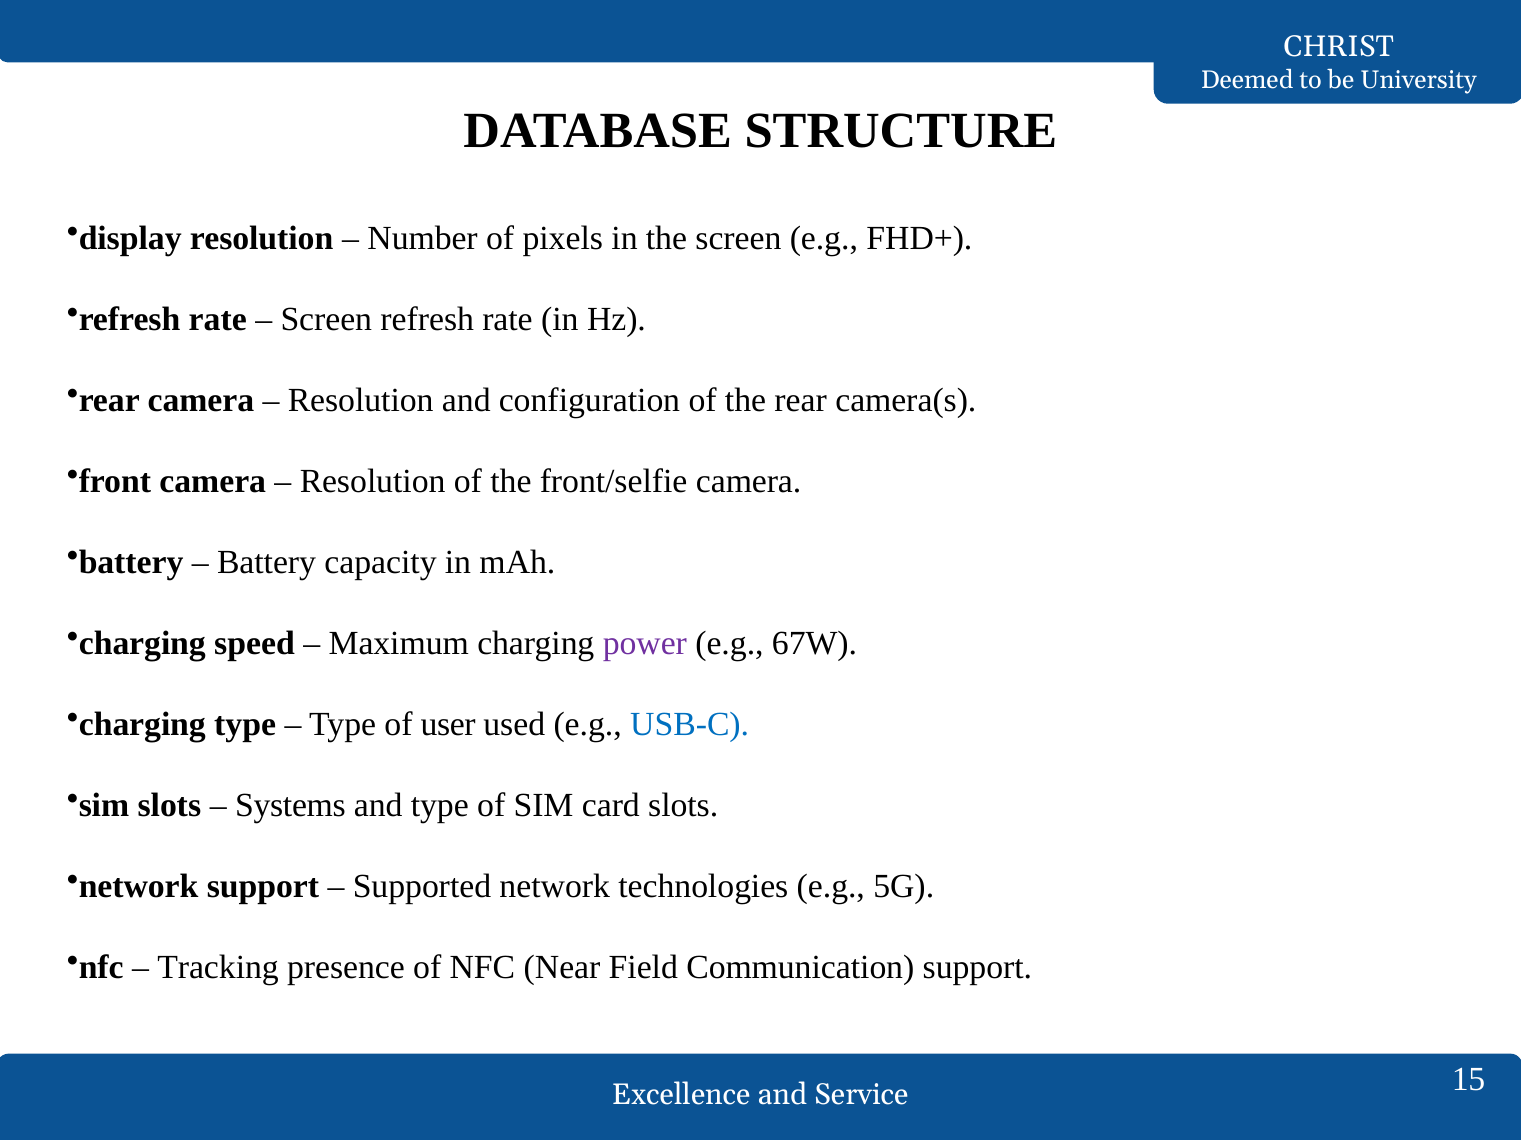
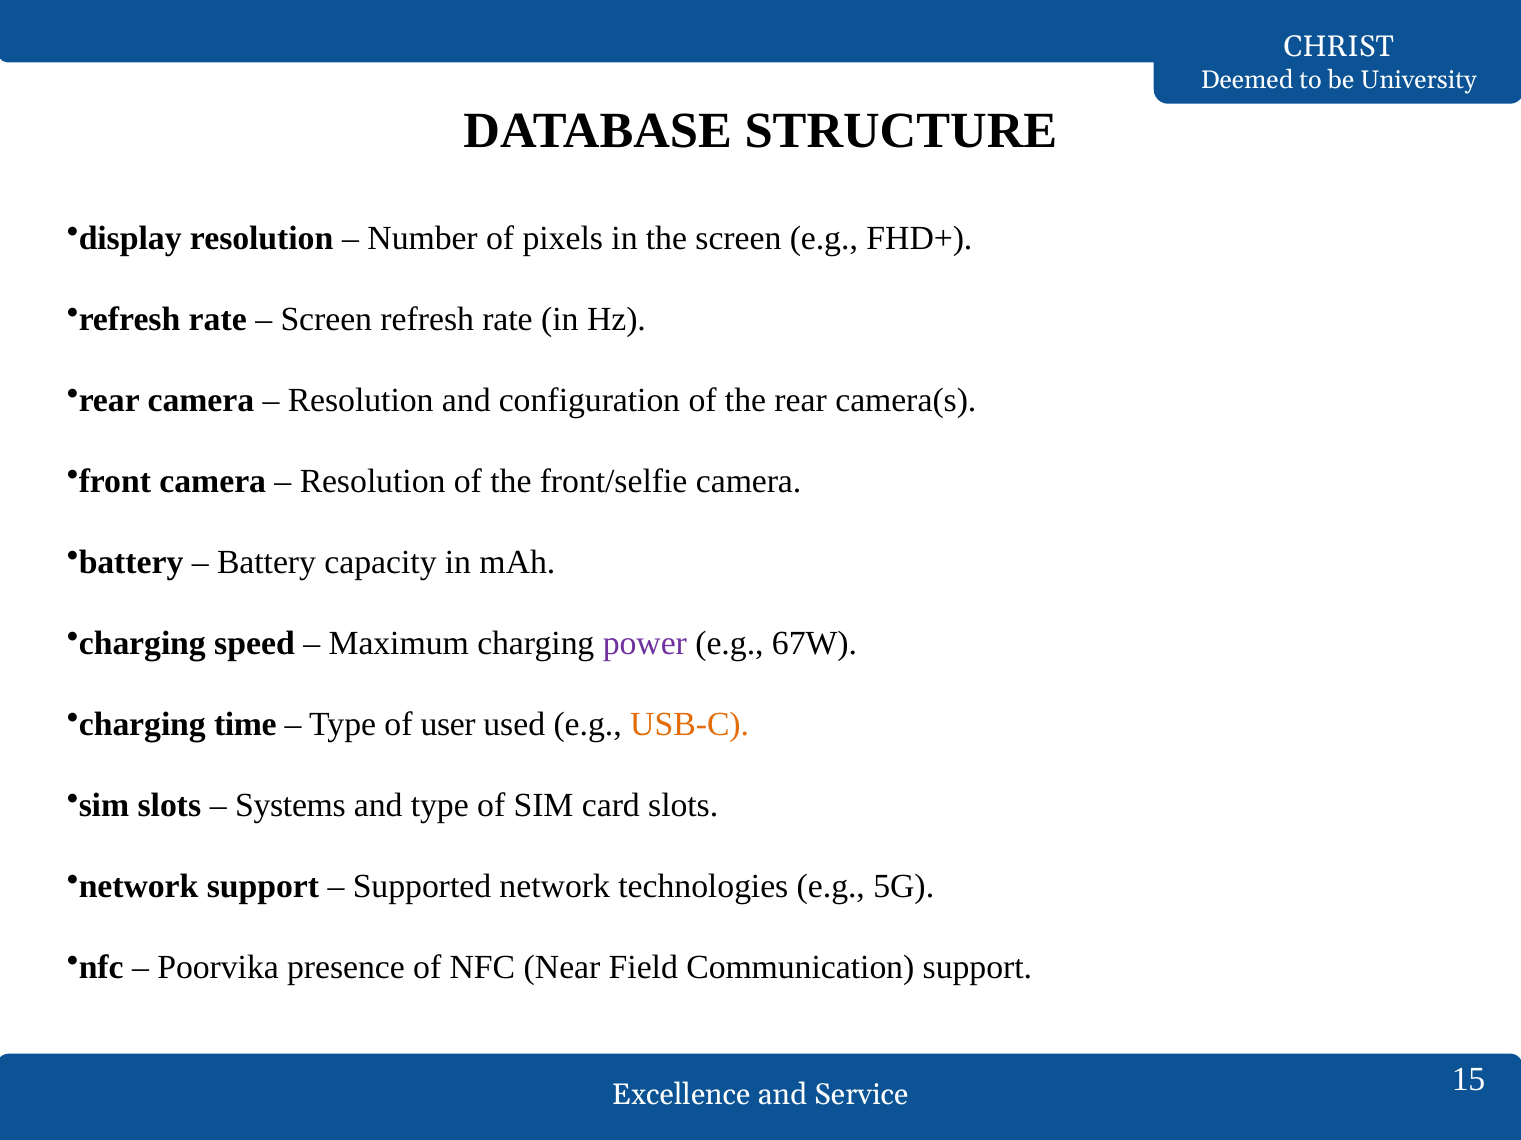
charging type: type -> time
USB-C colour: blue -> orange
Tracking: Tracking -> Poorvika
